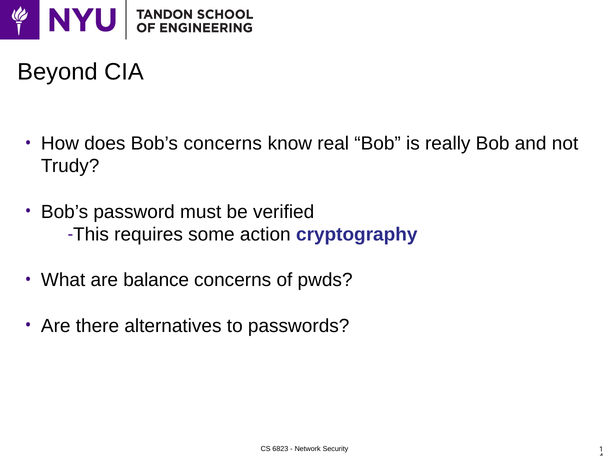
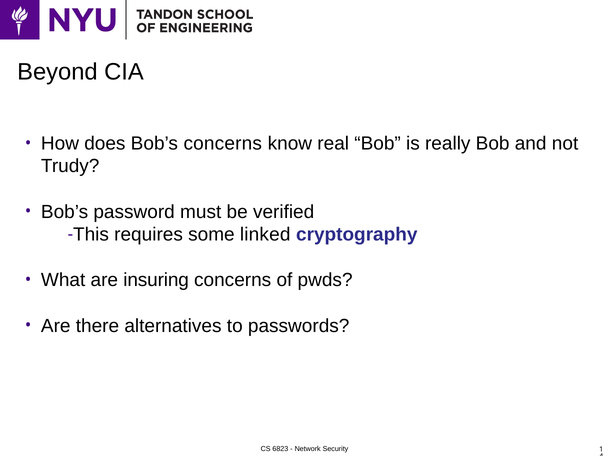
action: action -> linked
balance: balance -> insuring
